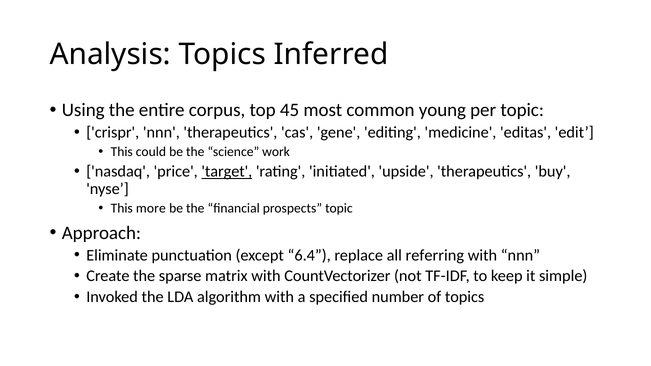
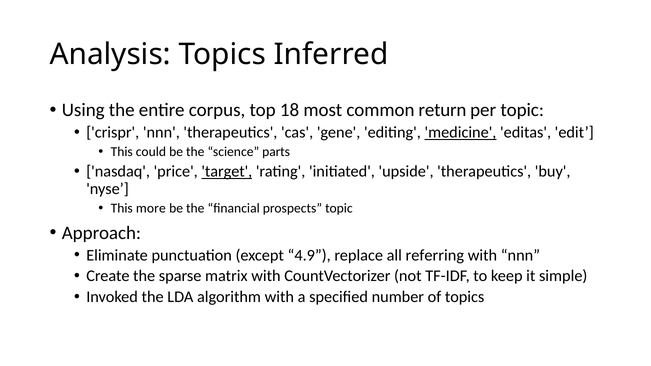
45: 45 -> 18
young: young -> return
medicine underline: none -> present
work: work -> parts
6.4: 6.4 -> 4.9
